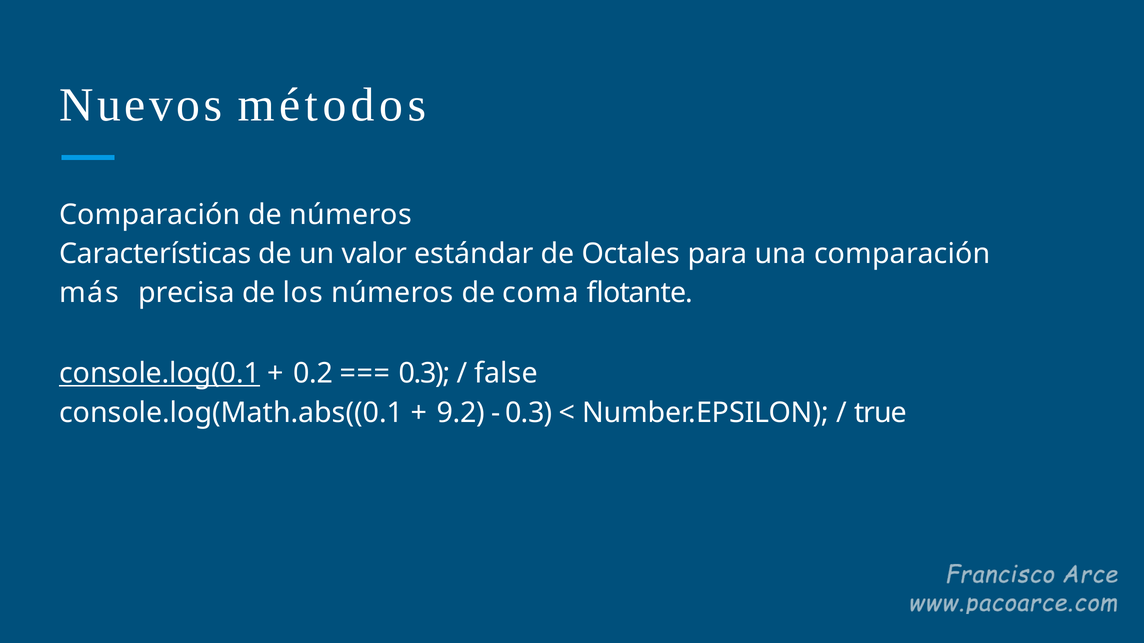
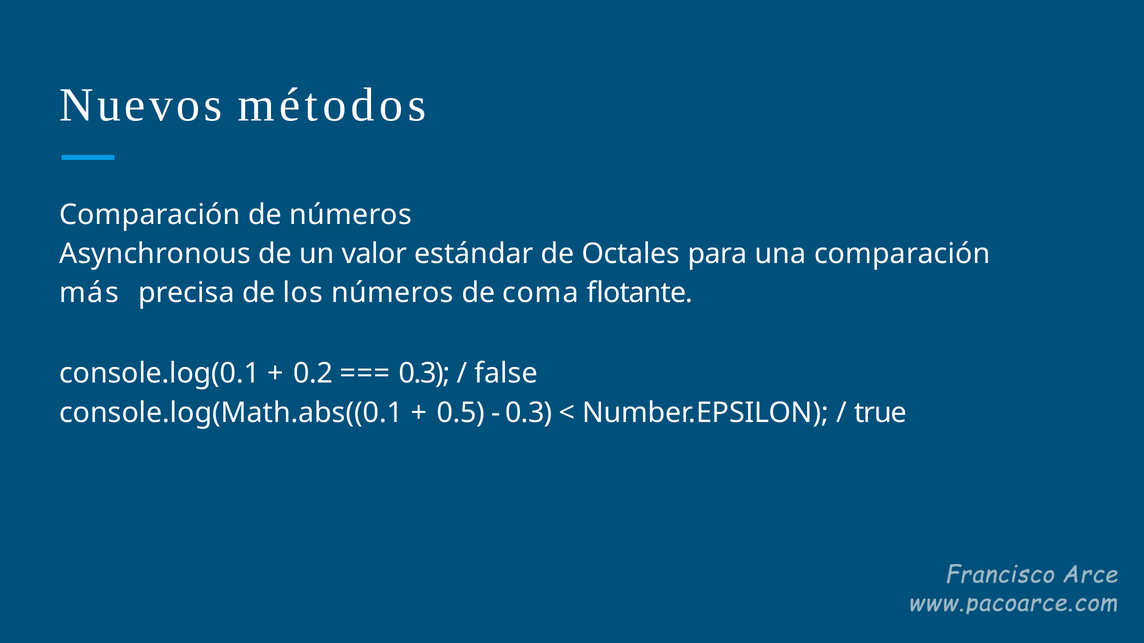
Características: Características -> Asynchronous
console.log(0.1 underline: present -> none
9.2: 9.2 -> 0.5
